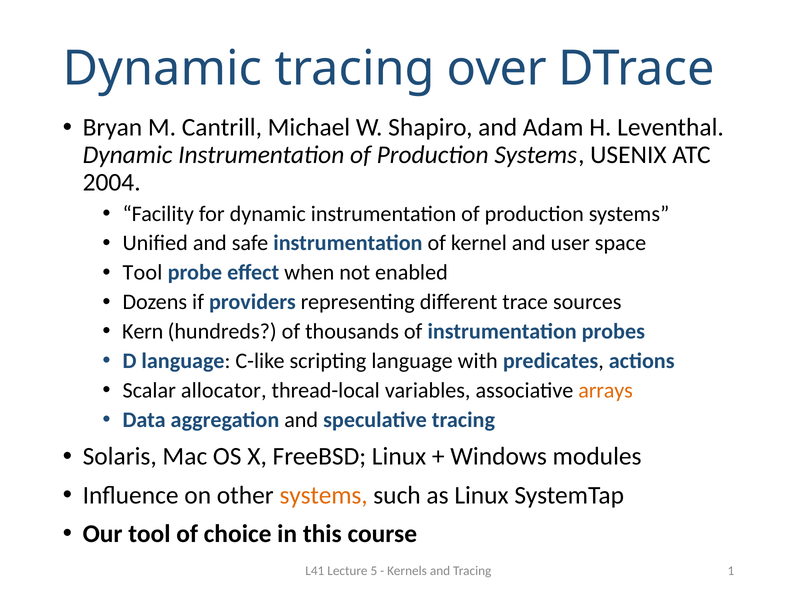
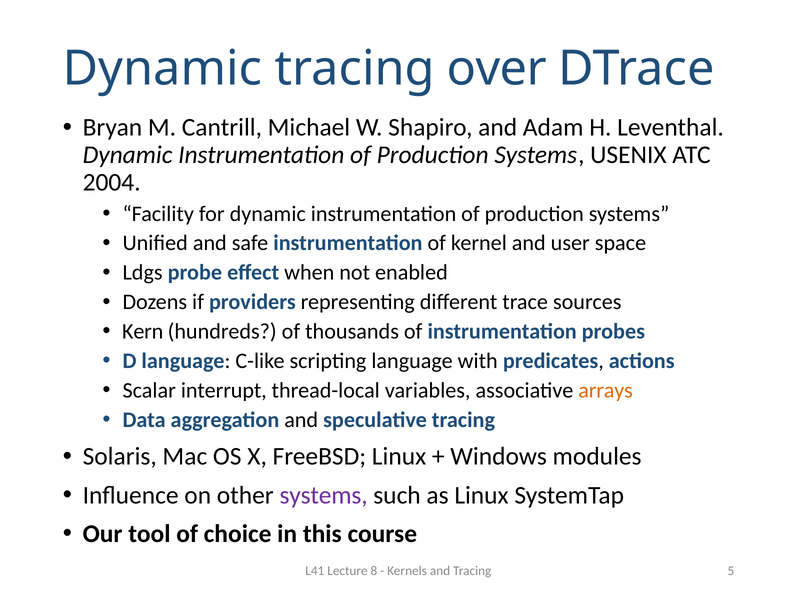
Tool at (142, 272): Tool -> Ldgs
allocator: allocator -> interrupt
systems at (324, 495) colour: orange -> purple
5: 5 -> 8
1: 1 -> 5
